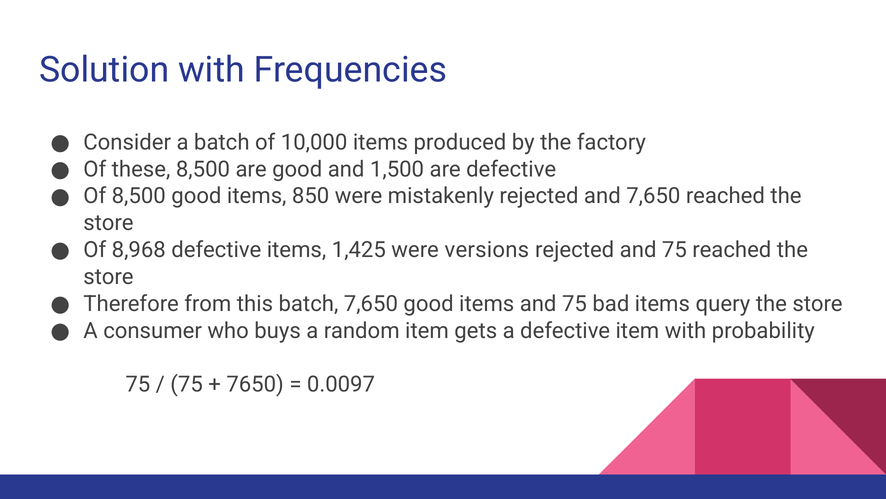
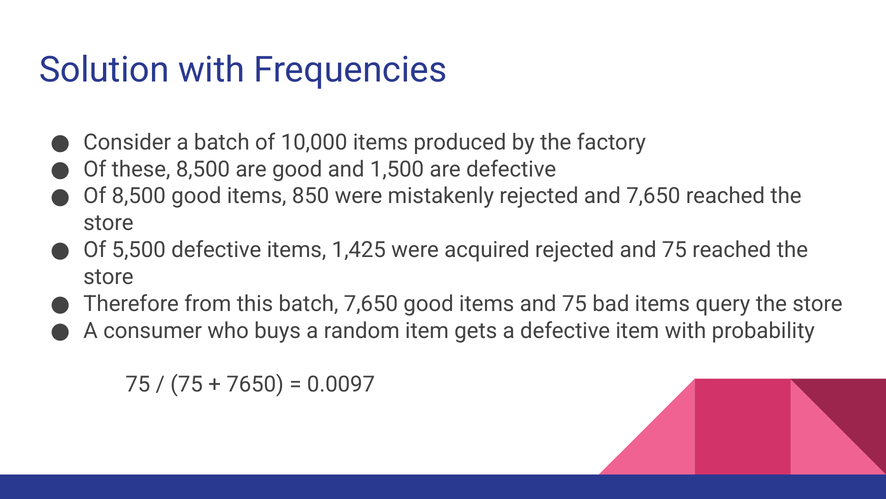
8,968: 8,968 -> 5,500
versions: versions -> acquired
